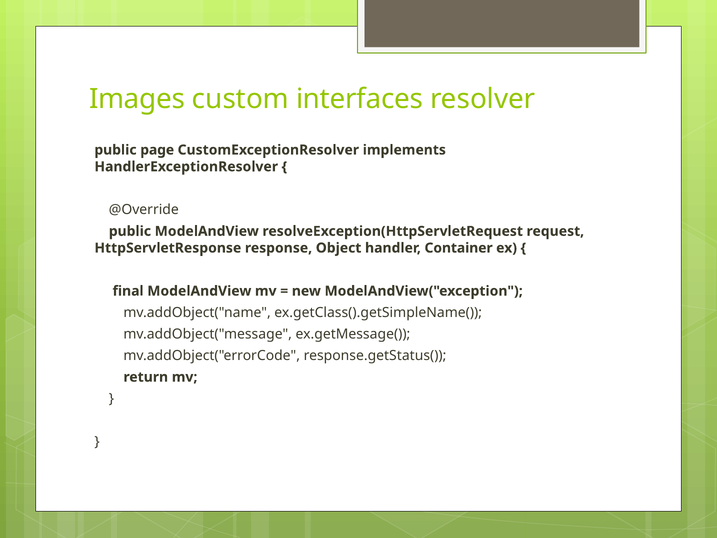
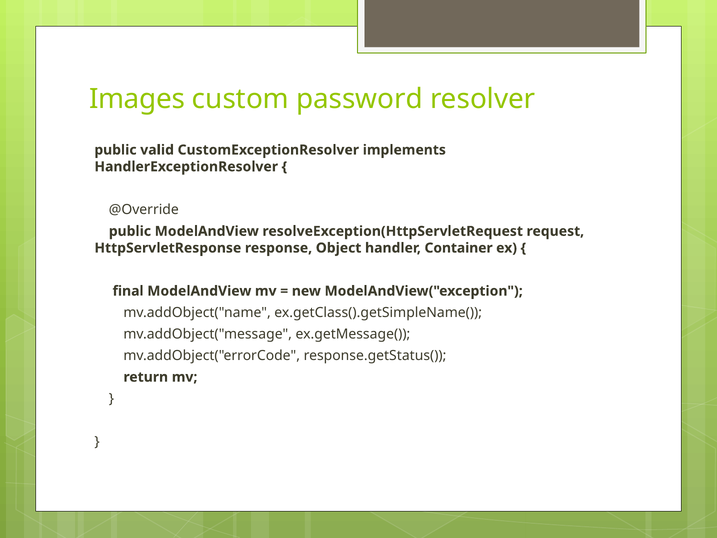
interfaces: interfaces -> password
page: page -> valid
